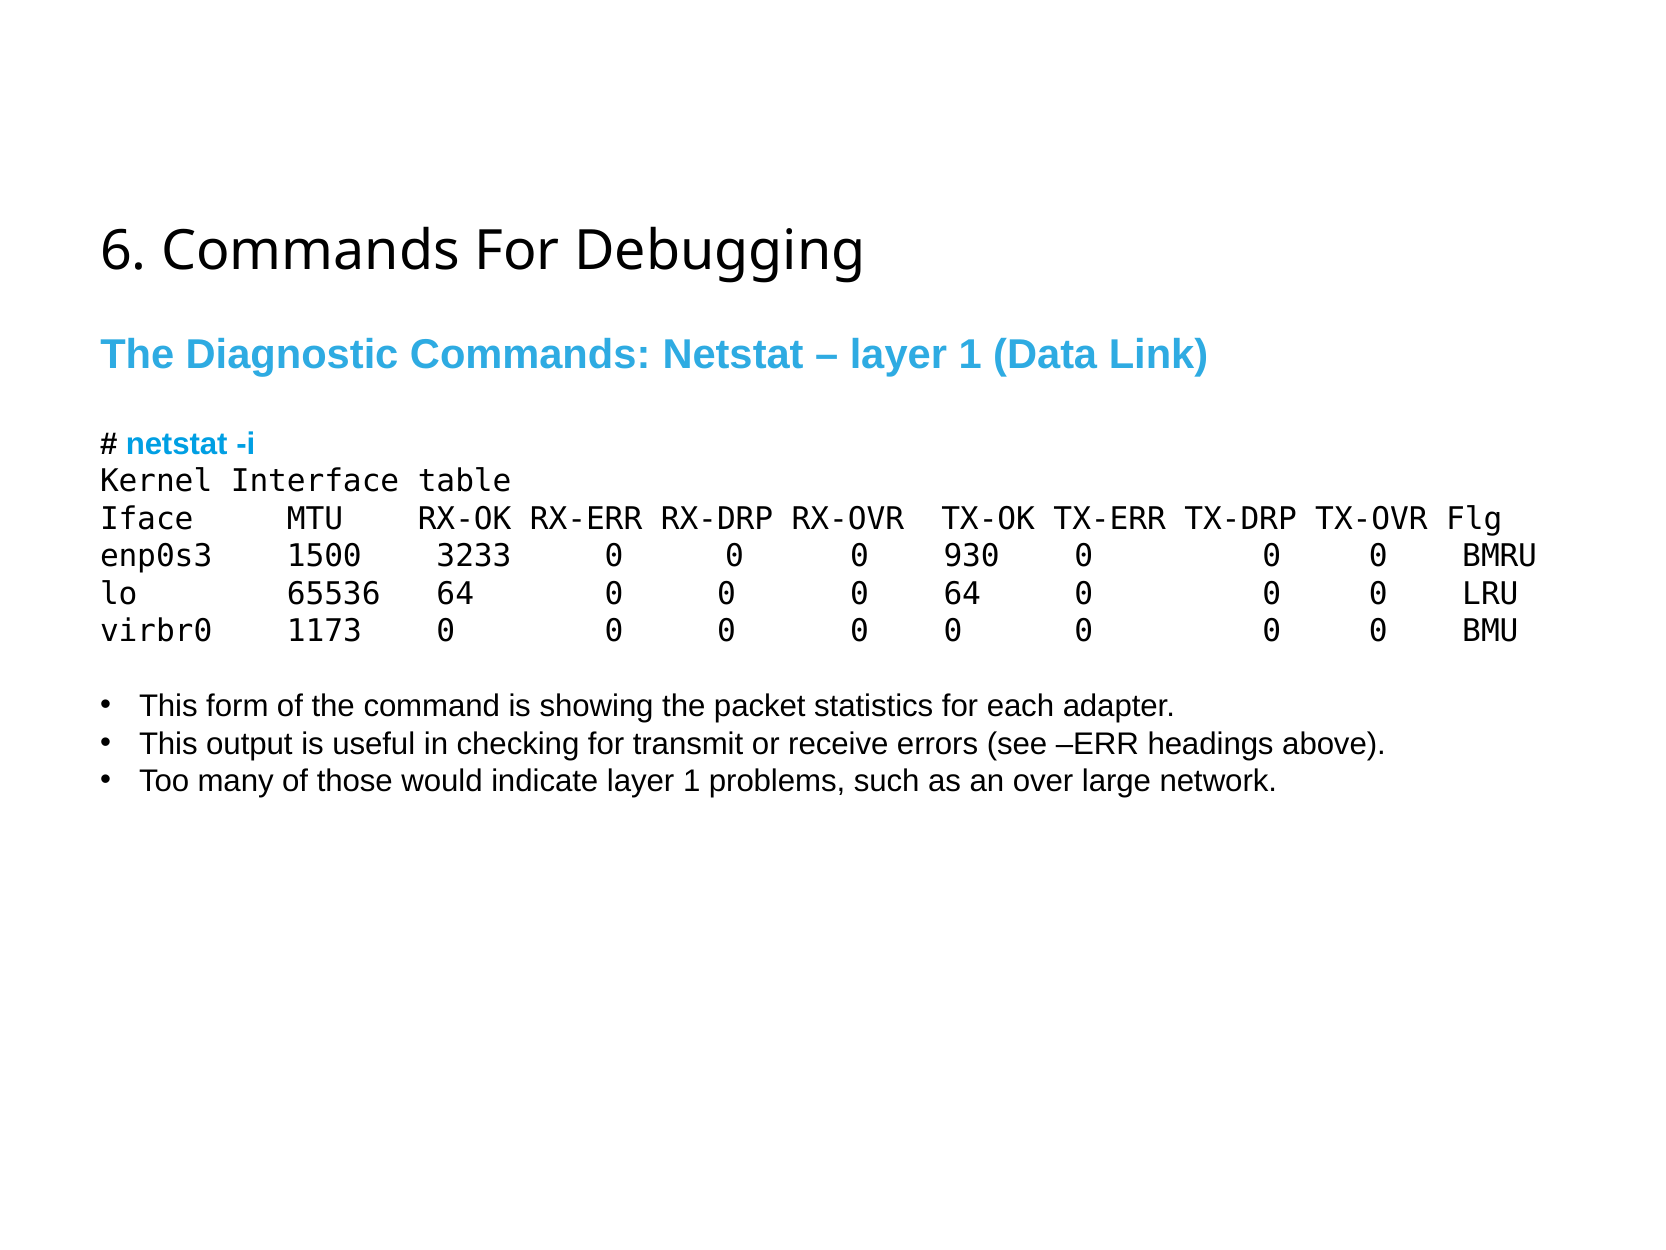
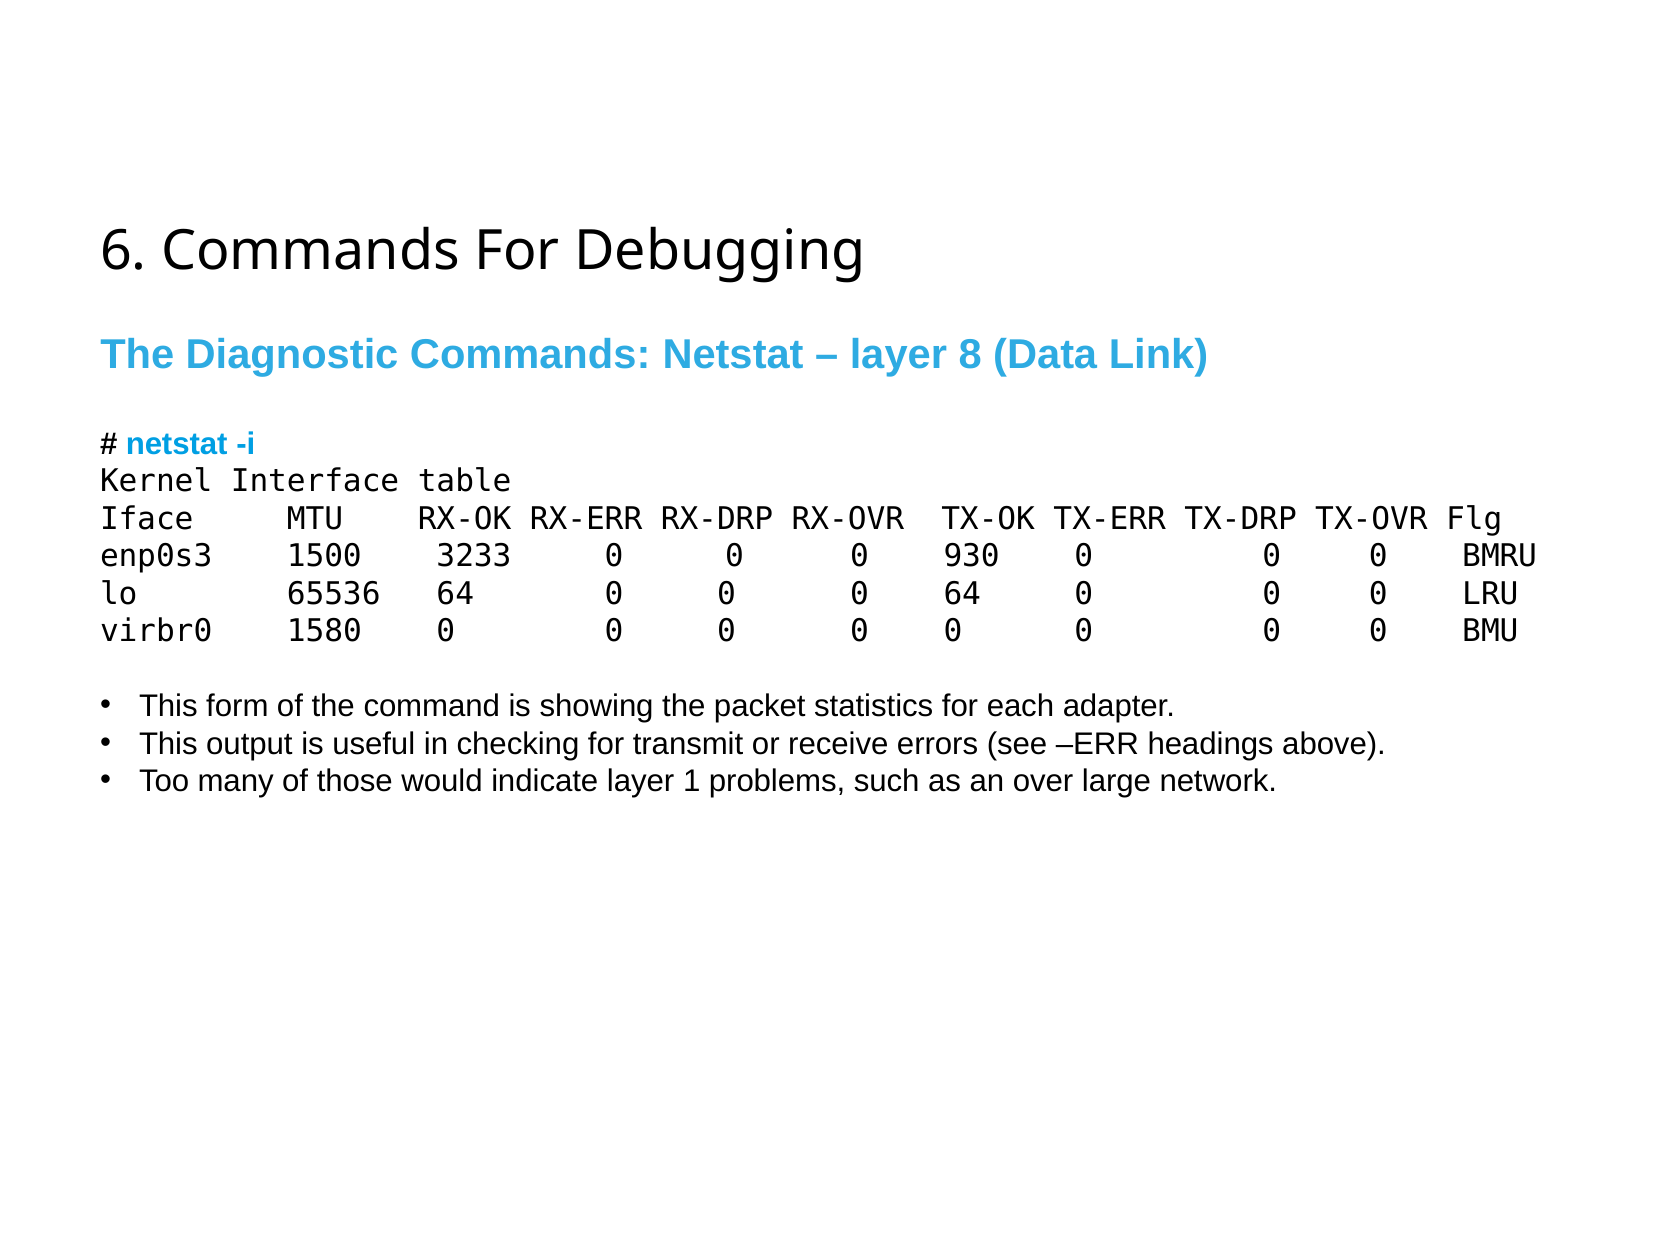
1 at (970, 355): 1 -> 8
1173: 1173 -> 1580
